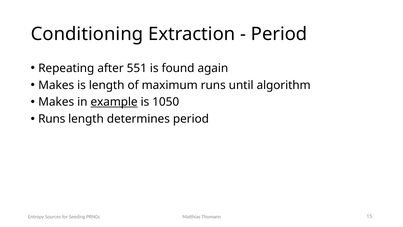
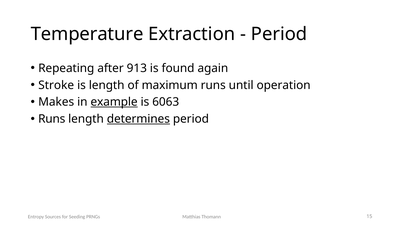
Conditioning: Conditioning -> Temperature
551: 551 -> 913
Makes at (56, 85): Makes -> Stroke
algorithm: algorithm -> operation
1050: 1050 -> 6063
determines underline: none -> present
